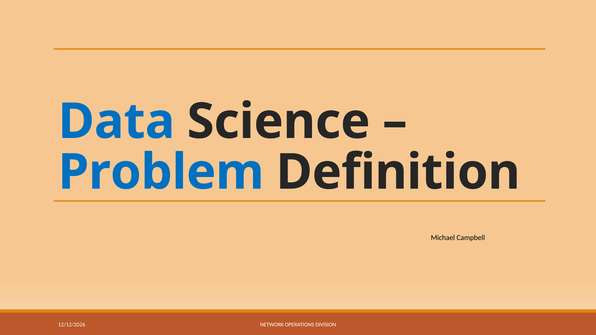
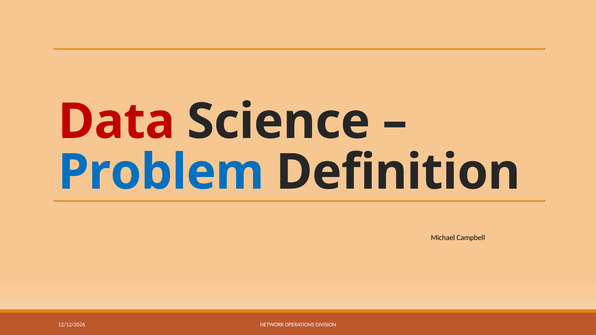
Data colour: blue -> red
